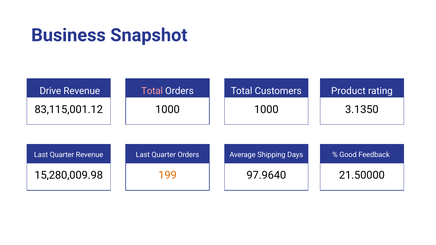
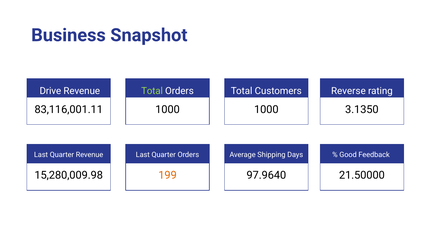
Total at (152, 91) colour: pink -> light green
Product: Product -> Reverse
83,115,001.12: 83,115,001.12 -> 83,116,001.11
